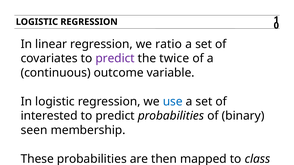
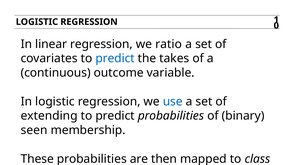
predict at (115, 58) colour: purple -> blue
twice: twice -> takes
interested: interested -> extending
